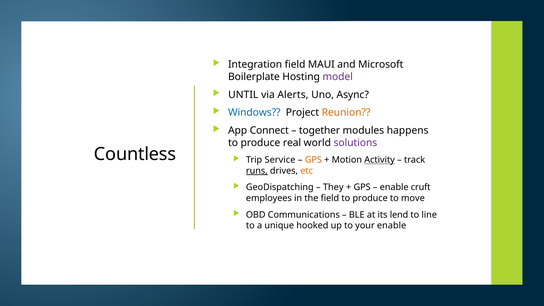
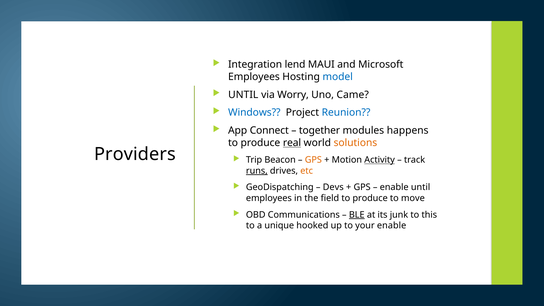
Integration field: field -> lend
Boilerplate at (254, 77): Boilerplate -> Employees
model colour: purple -> blue
Alerts: Alerts -> Worry
Async: Async -> Came
Reunion colour: orange -> blue
real underline: none -> present
solutions colour: purple -> orange
Countless: Countless -> Providers
Service: Service -> Beacon
They: They -> Devs
enable cruft: cruft -> until
BLE underline: none -> present
lend: lend -> junk
line: line -> this
